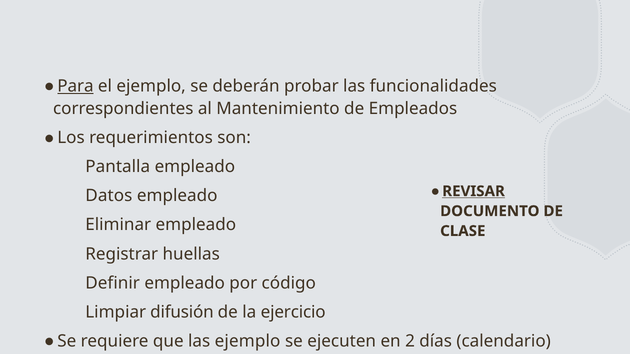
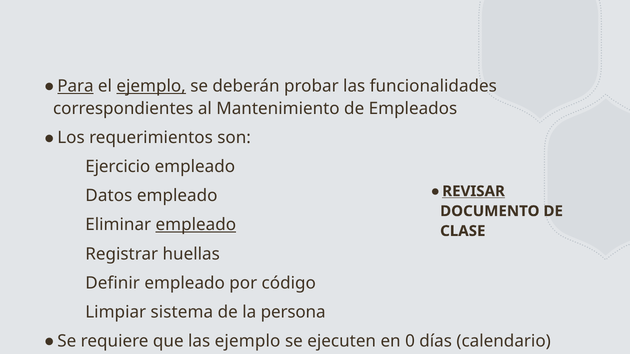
ejemplo at (151, 86) underline: none -> present
Pantalla: Pantalla -> Ejercicio
empleado at (196, 225) underline: none -> present
difusión: difusión -> sistema
ejercicio: ejercicio -> persona
2: 2 -> 0
